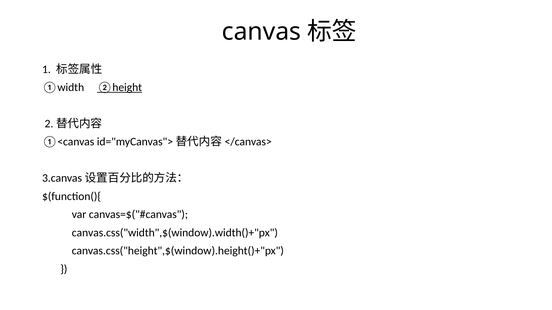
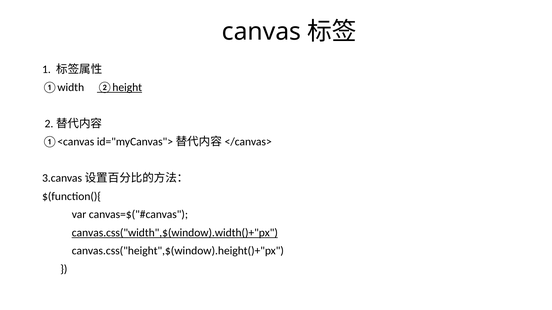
canvas.css("width",$(window).width()+"px underline: none -> present
